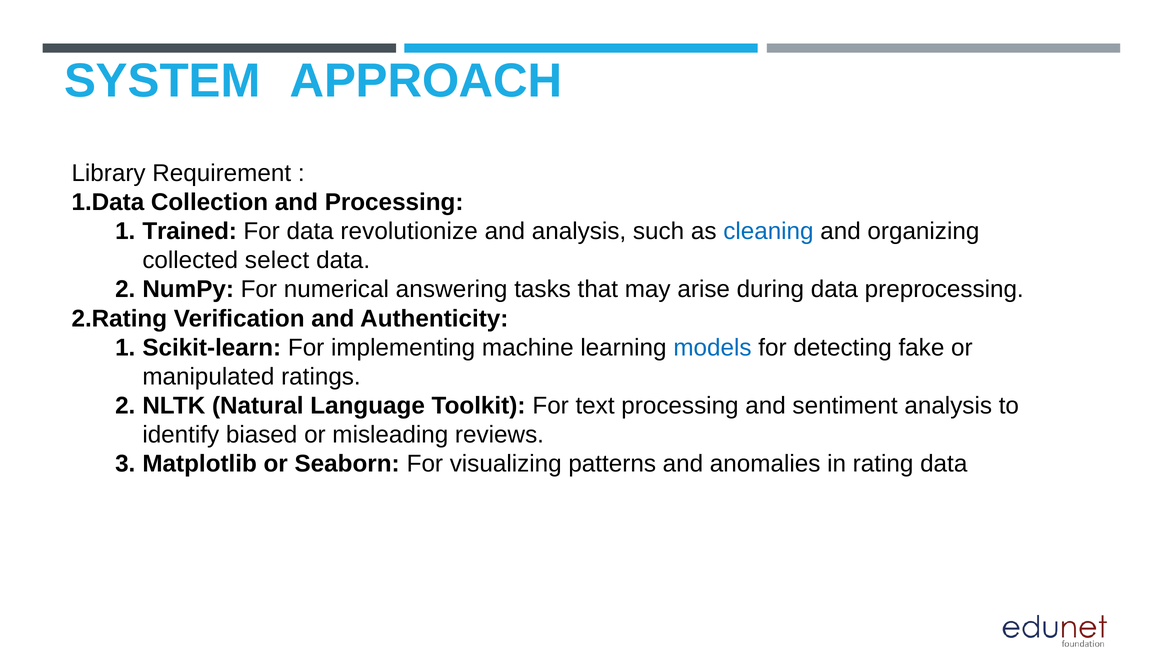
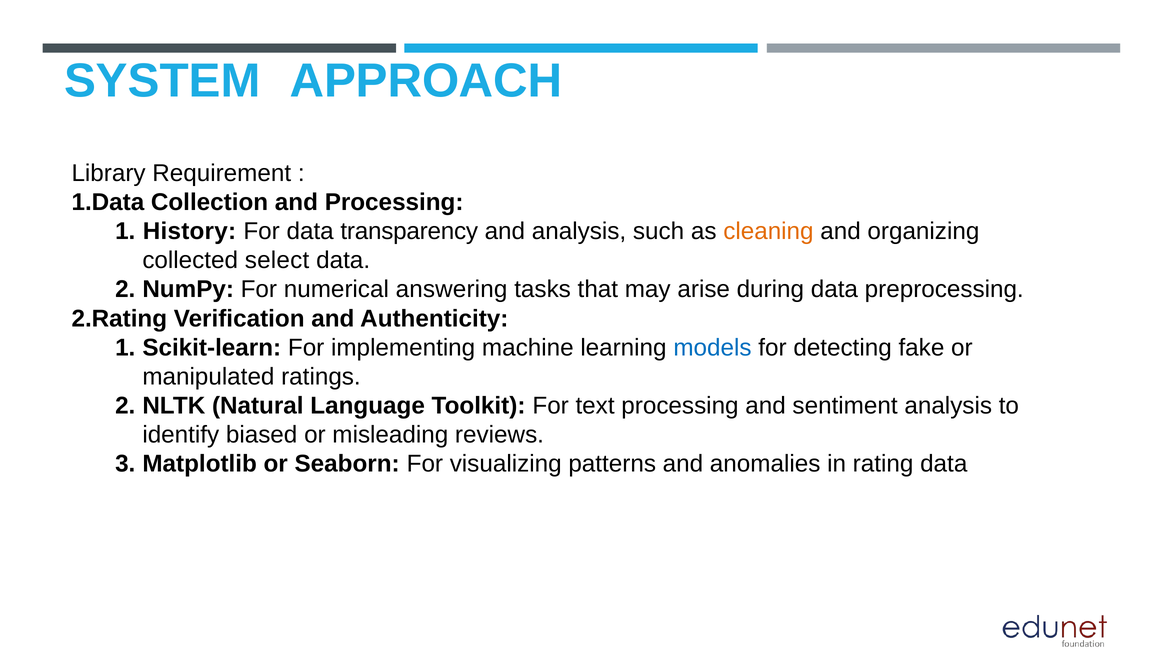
Trained: Trained -> History
revolutionize: revolutionize -> transparency
cleaning colour: blue -> orange
